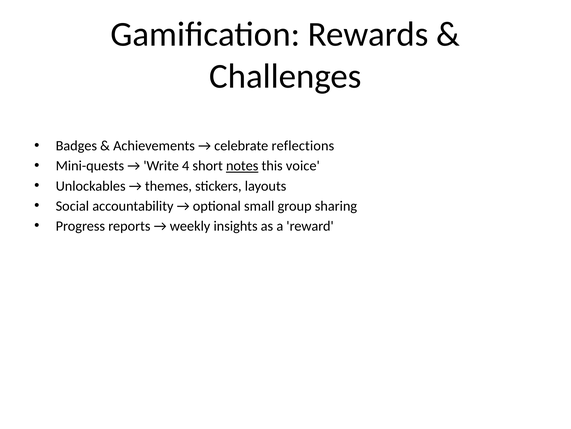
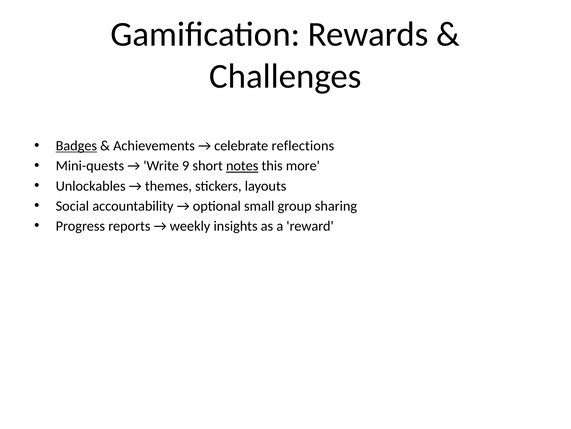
Badges underline: none -> present
4: 4 -> 9
voice: voice -> more
